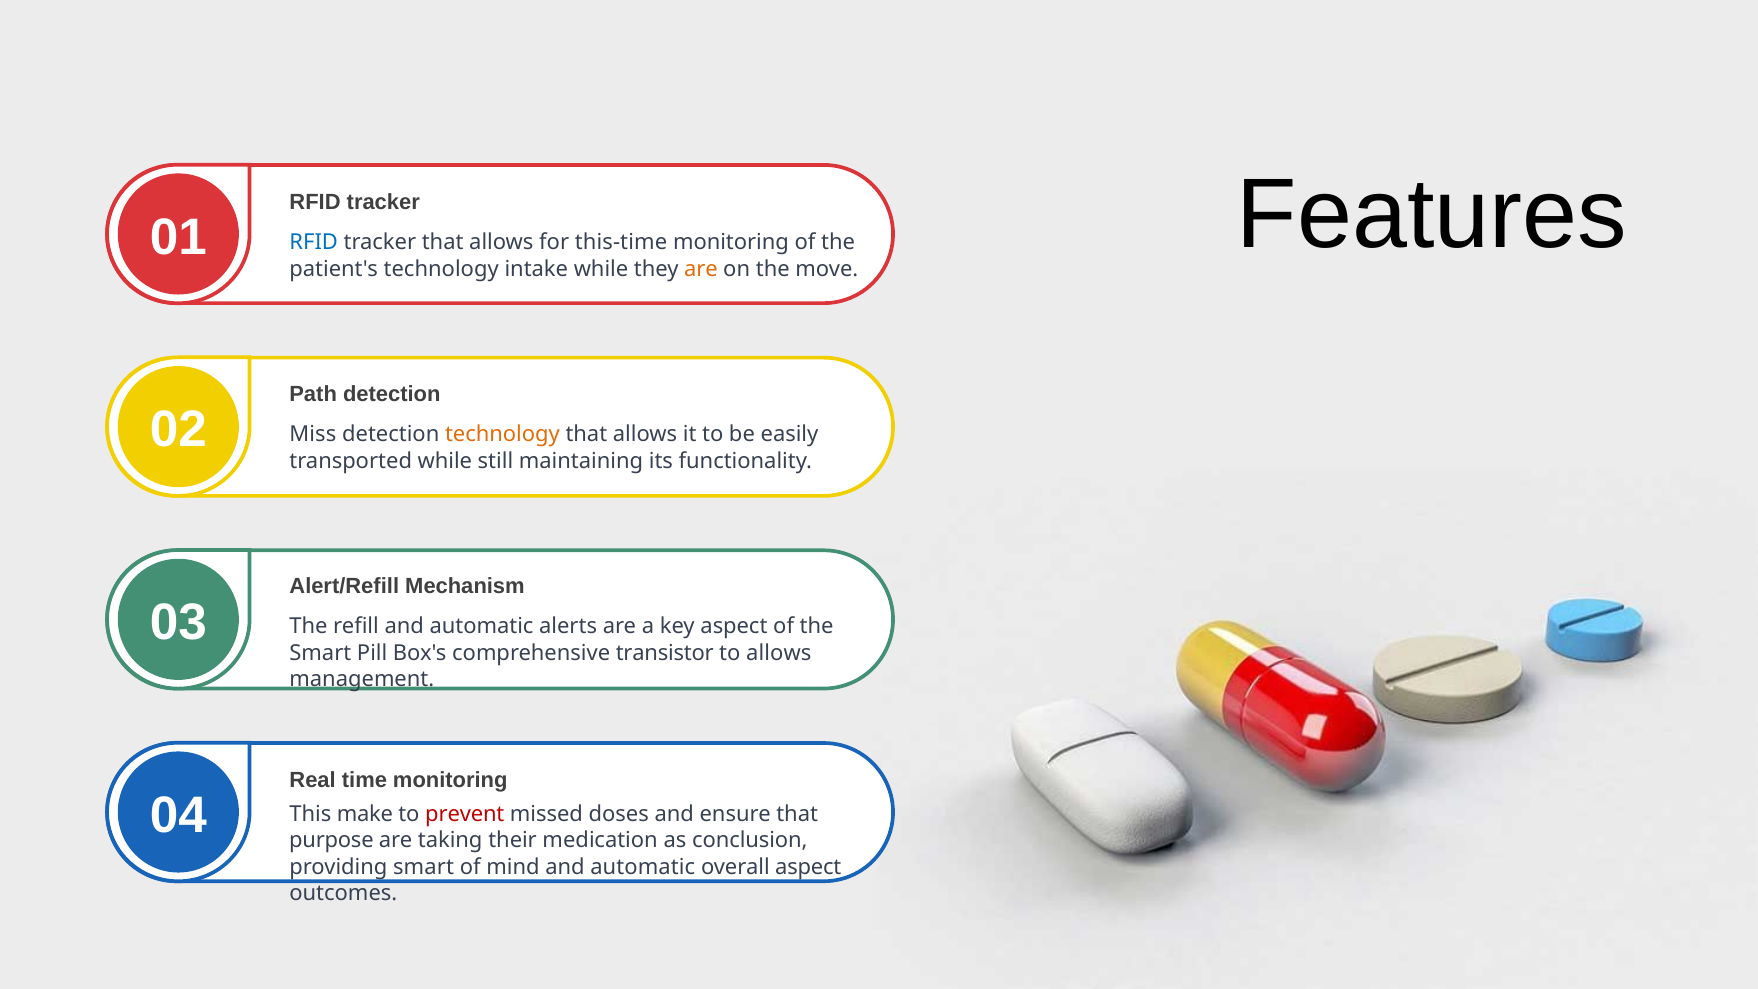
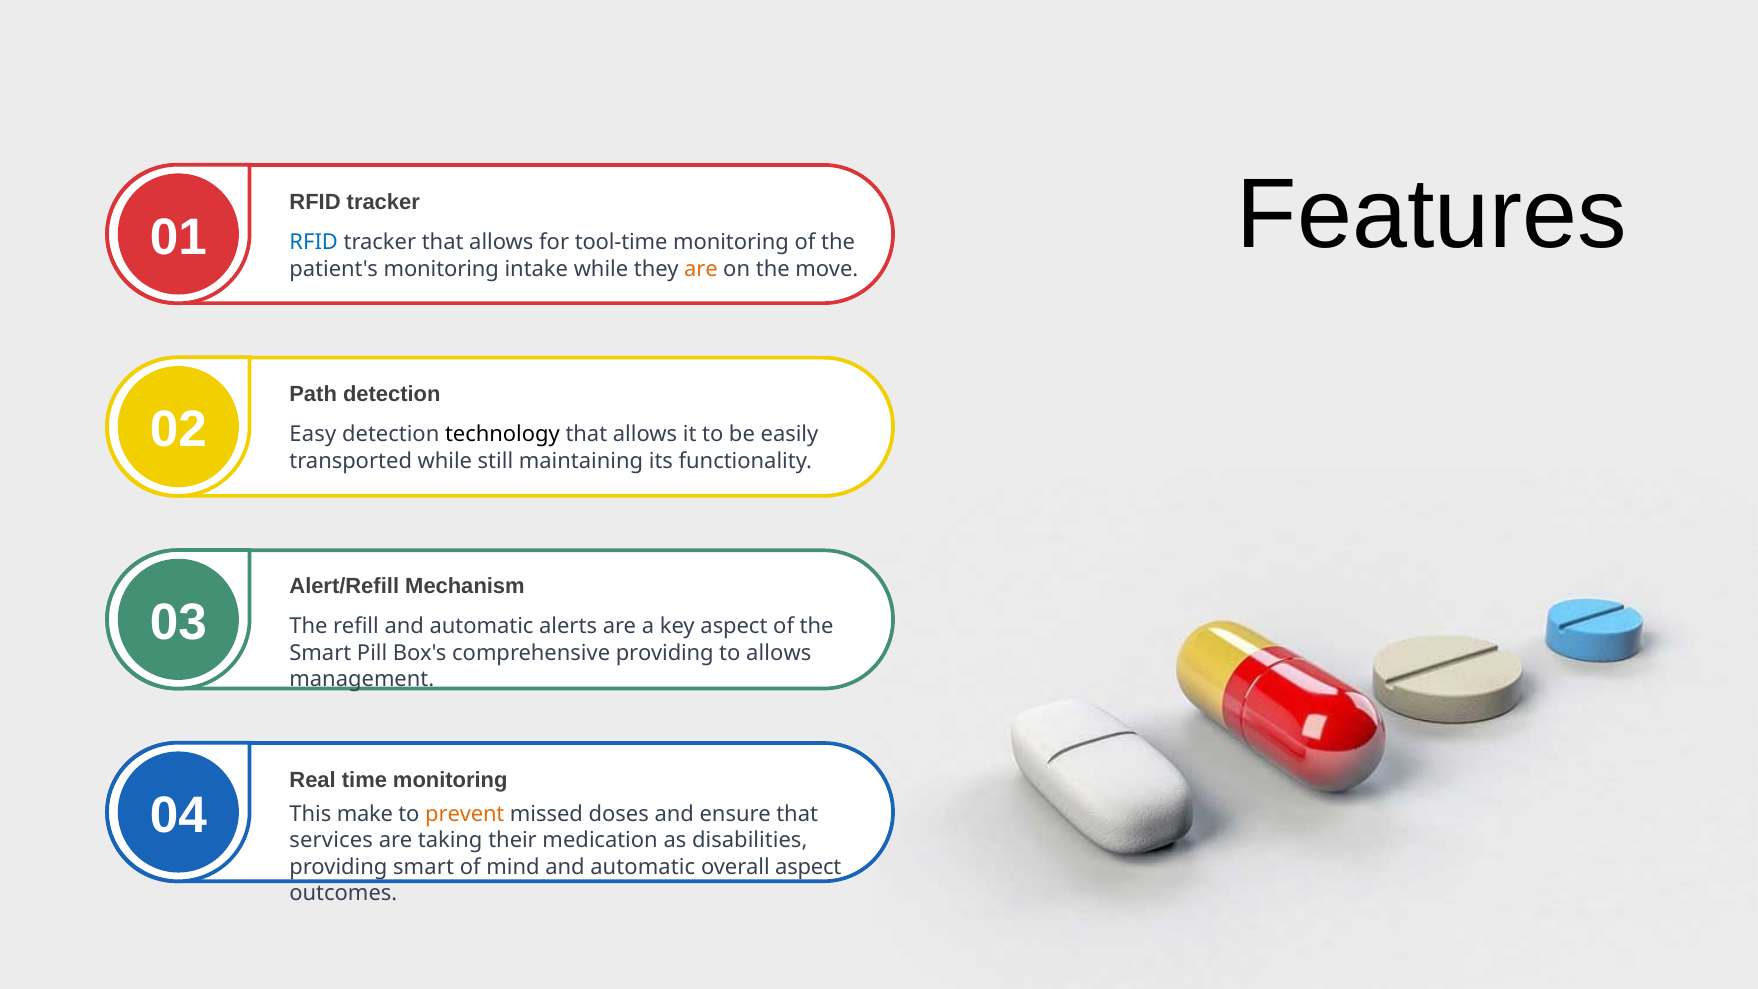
this-time: this-time -> tool-time
patient's technology: technology -> monitoring
Miss: Miss -> Easy
technology at (502, 434) colour: orange -> black
comprehensive transistor: transistor -> providing
prevent colour: red -> orange
purpose: purpose -> services
conclusion: conclusion -> disabilities
